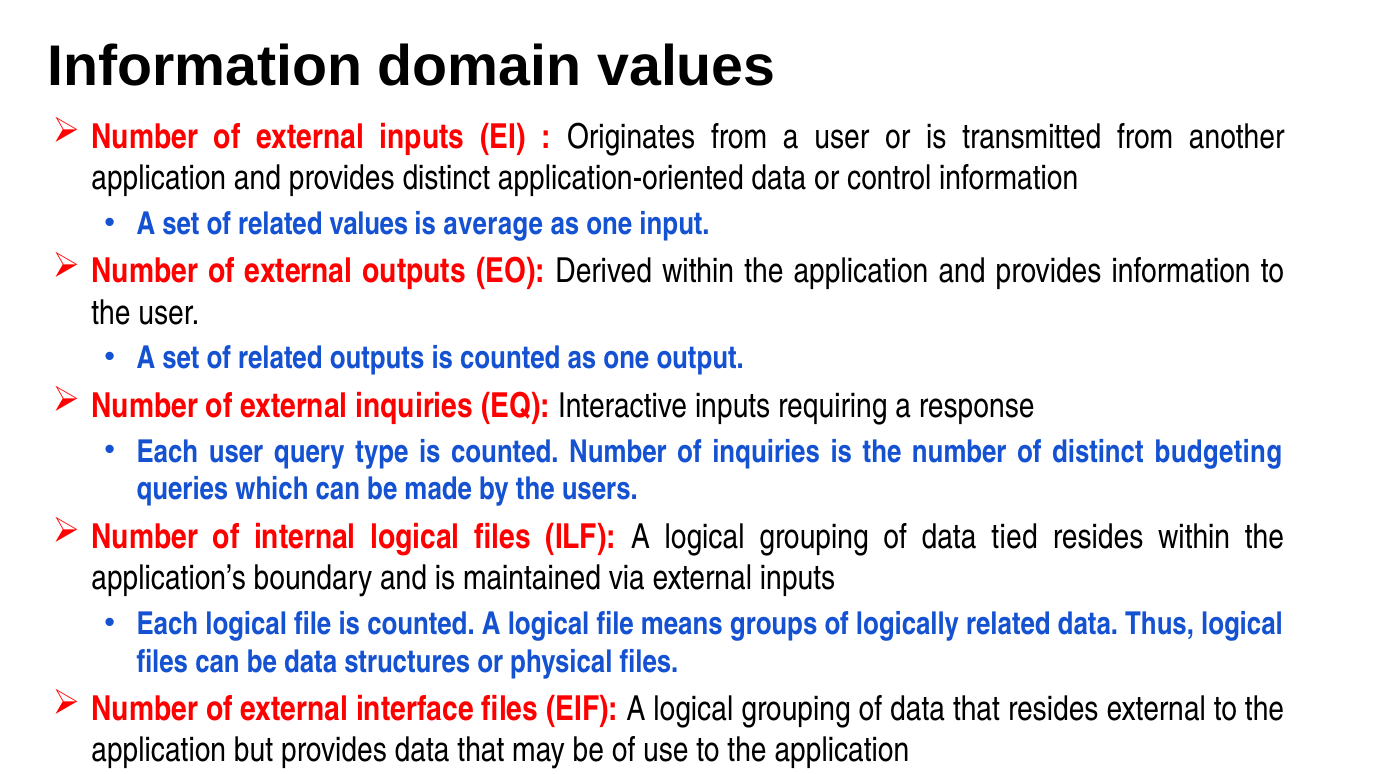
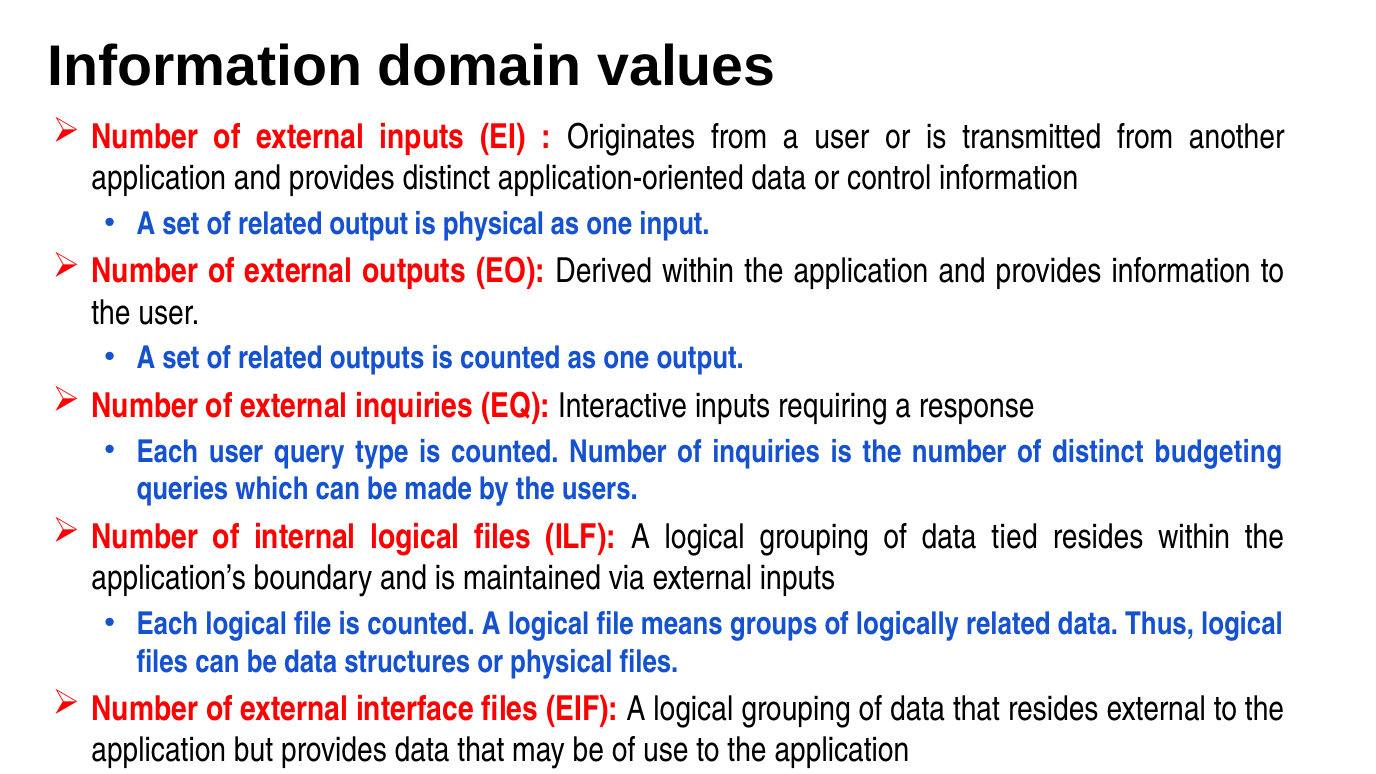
related values: values -> output
is average: average -> physical
